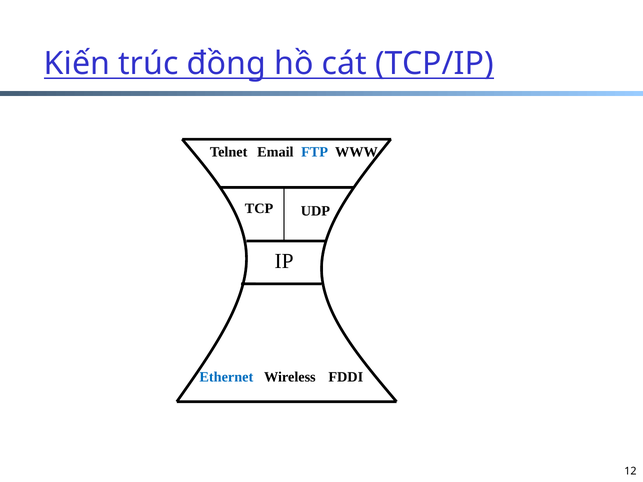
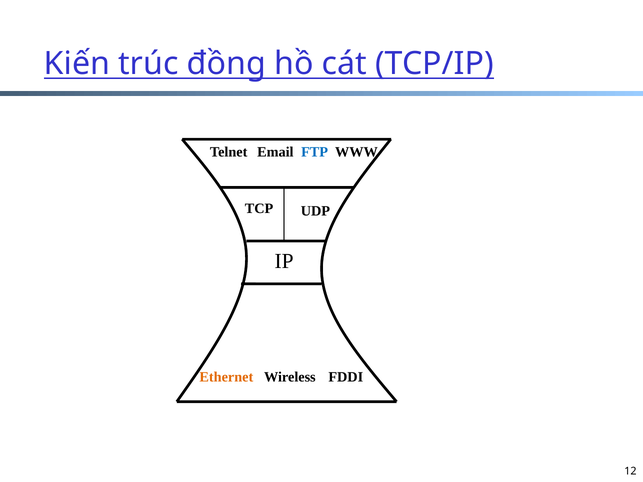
Ethernet colour: blue -> orange
